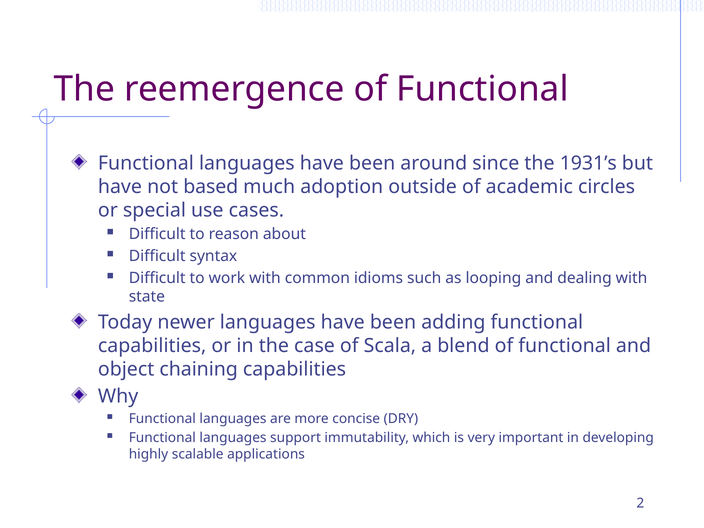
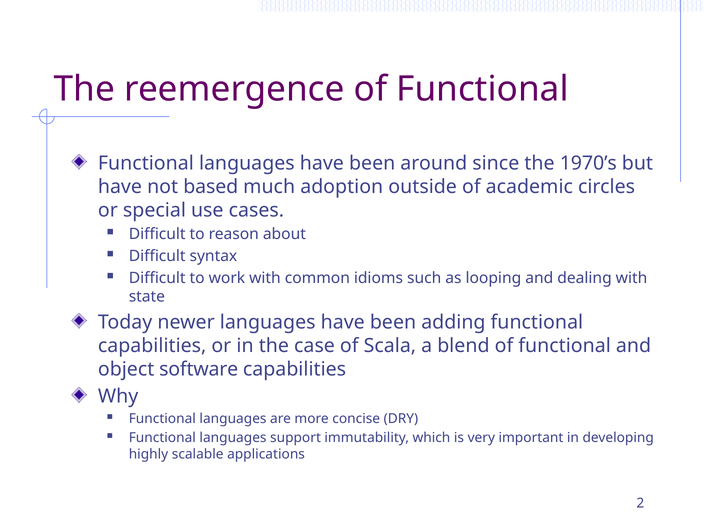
1931’s: 1931’s -> 1970’s
chaining: chaining -> software
